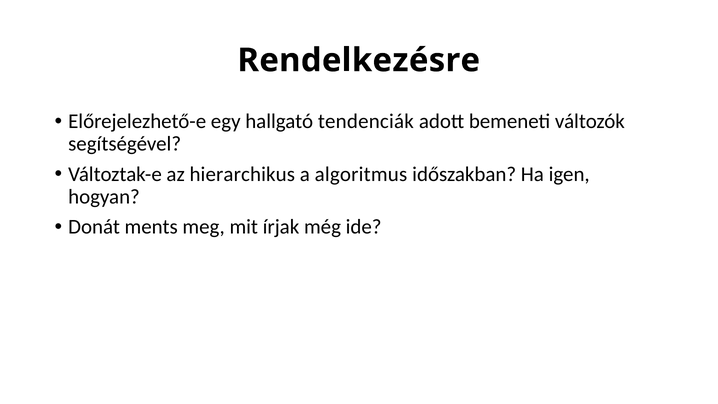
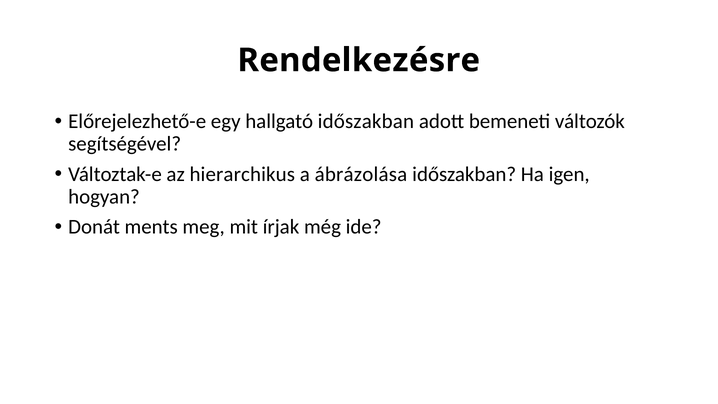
hallgató tendenciák: tendenciák -> időszakban
algoritmus: algoritmus -> ábrázolása
